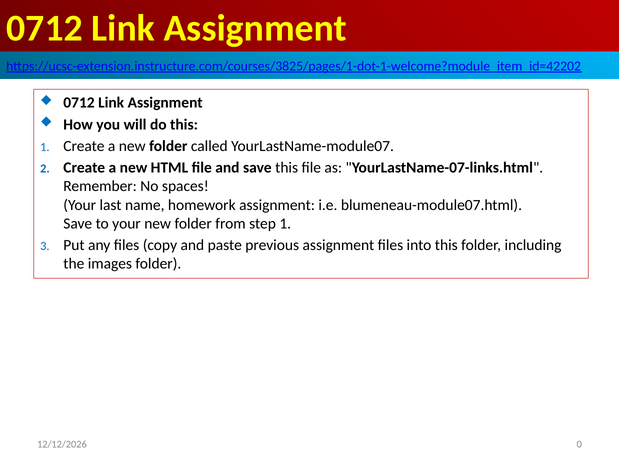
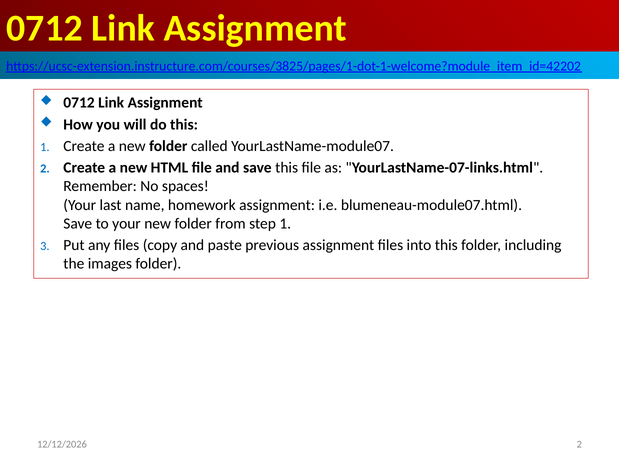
0 at (579, 445): 0 -> 2
